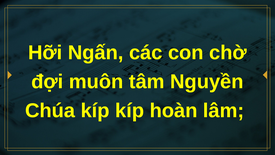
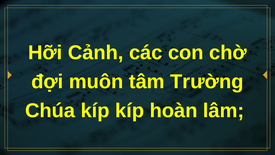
Ngấn: Ngấn -> Cảnh
Nguyền: Nguyền -> Trường
